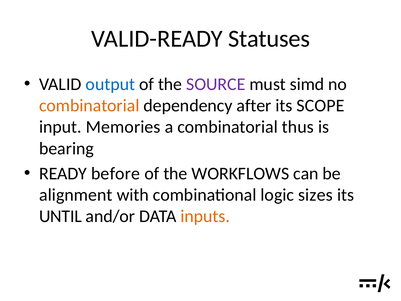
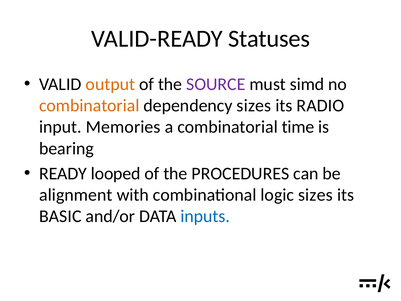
output colour: blue -> orange
dependency after: after -> sizes
SCOPE: SCOPE -> RADIO
thus: thus -> time
before: before -> looped
WORKFLOWS: WORKFLOWS -> PROCEDURES
UNTIL: UNTIL -> BASIC
inputs colour: orange -> blue
